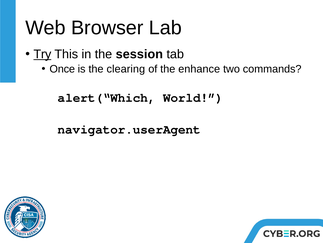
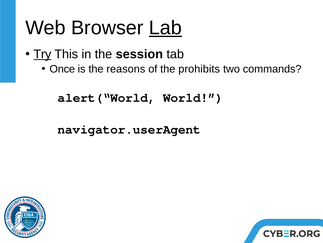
Lab underline: none -> present
clearing: clearing -> reasons
enhance: enhance -> prohibits
alert(“Which: alert(“Which -> alert(“World
